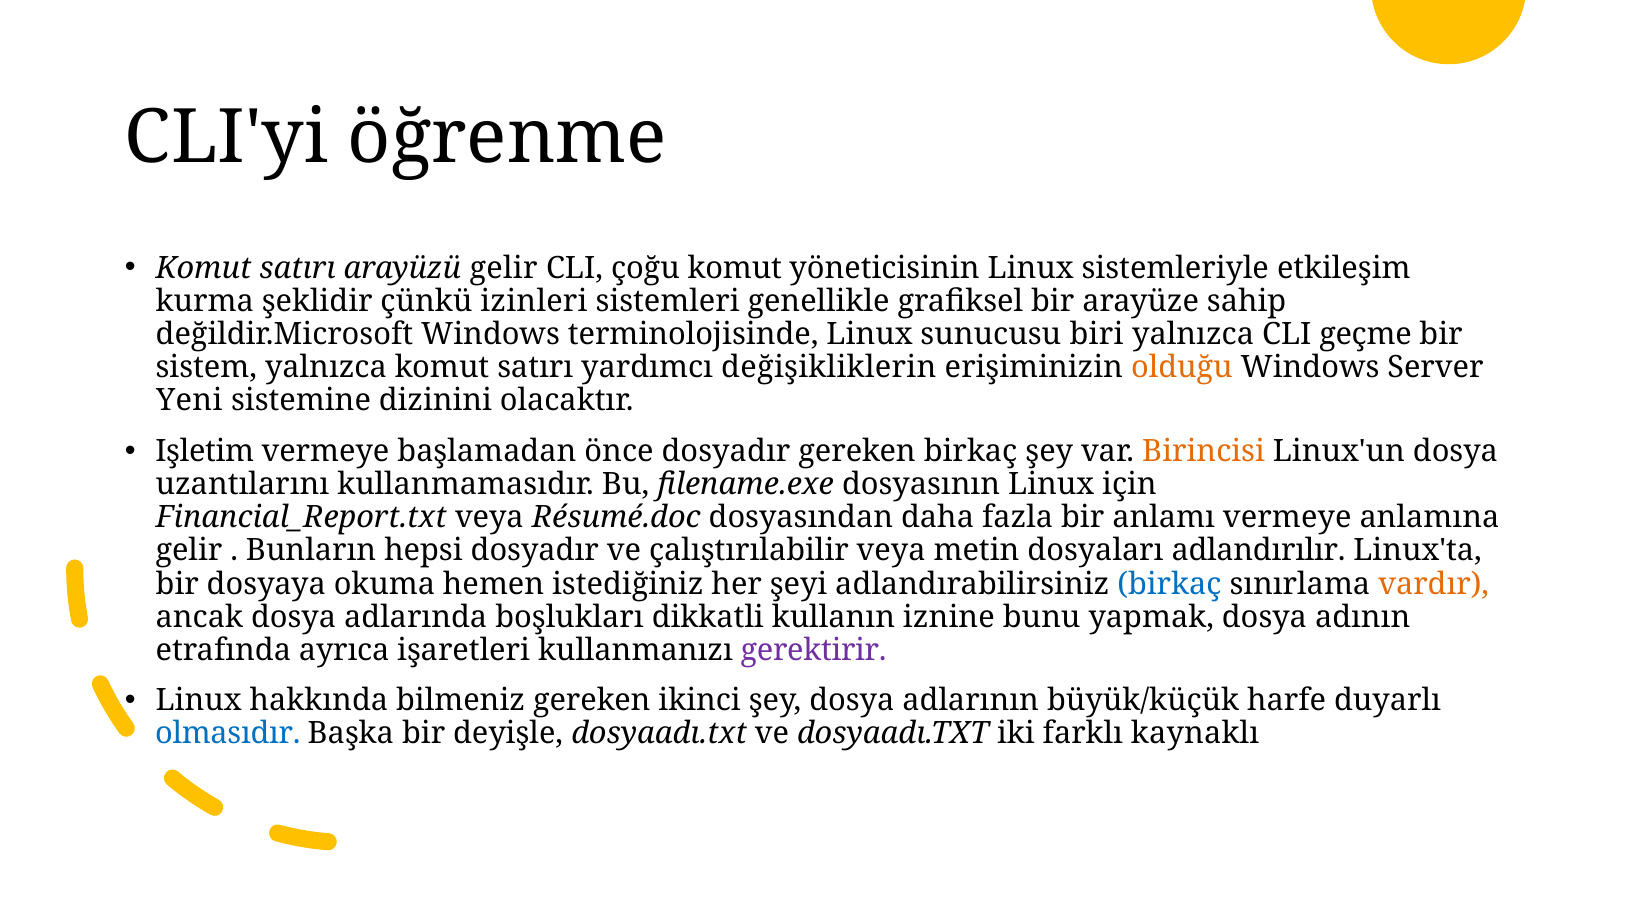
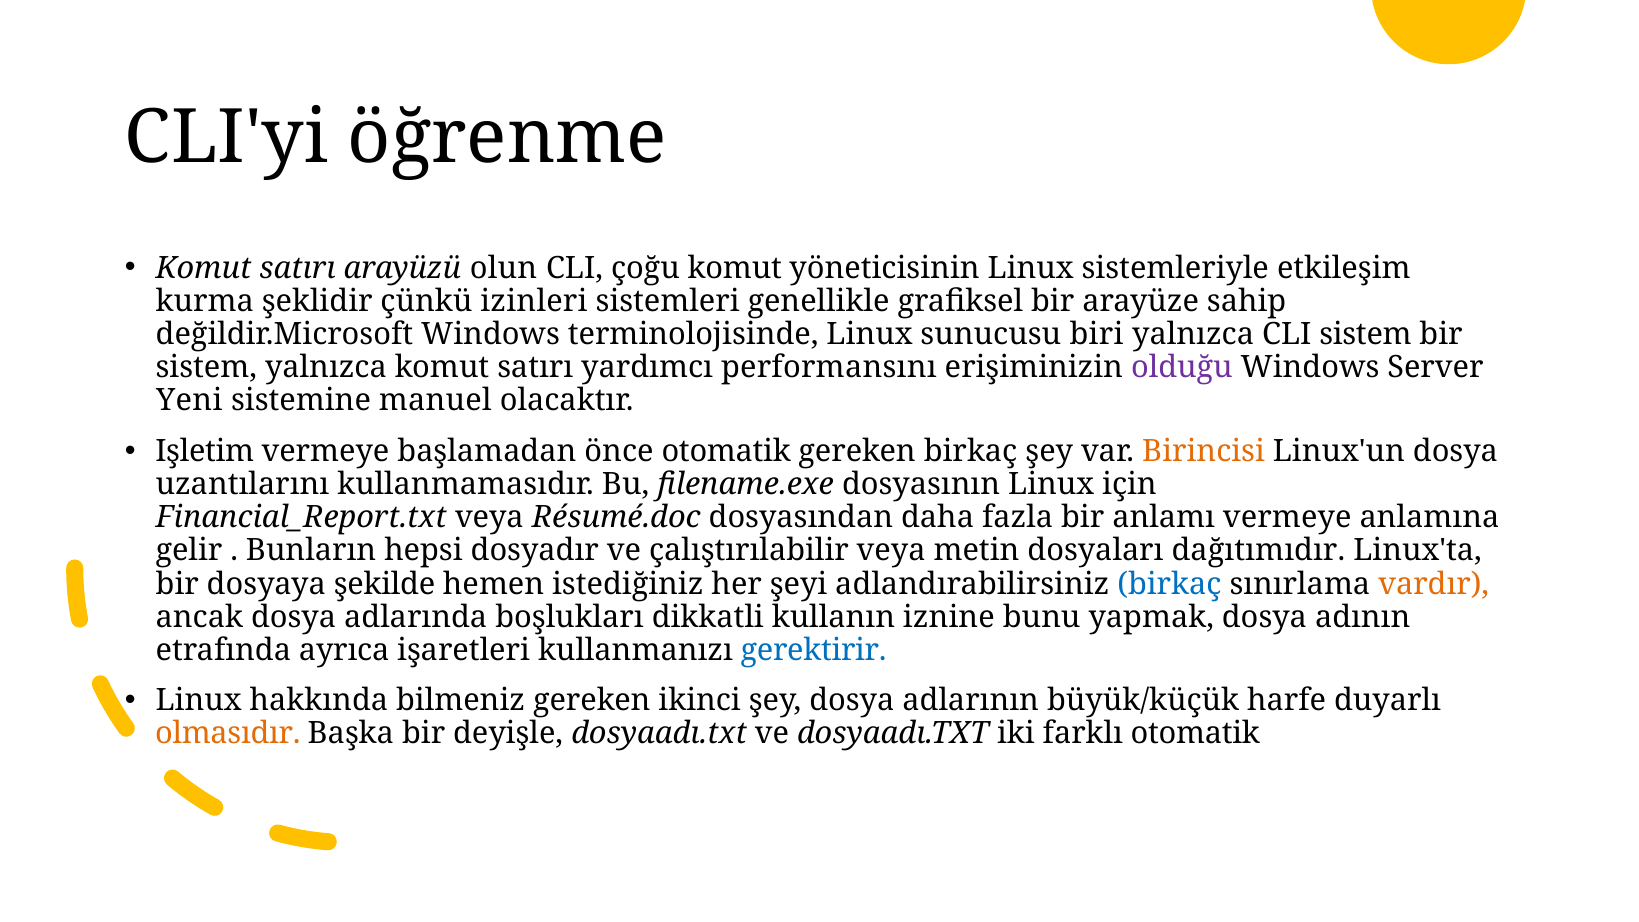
arayüzü gelir: gelir -> olun
CLI geçme: geçme -> sistem
değişikliklerin: değişikliklerin -> performansını
olduğu colour: orange -> purple
dizinini: dizinini -> manuel
önce dosyadır: dosyadır -> otomatik
adlandırılır: adlandırılır -> dağıtımıdır
okuma: okuma -> şekilde
gerektirir colour: purple -> blue
olmasıdır colour: blue -> orange
farklı kaynaklı: kaynaklı -> otomatik
